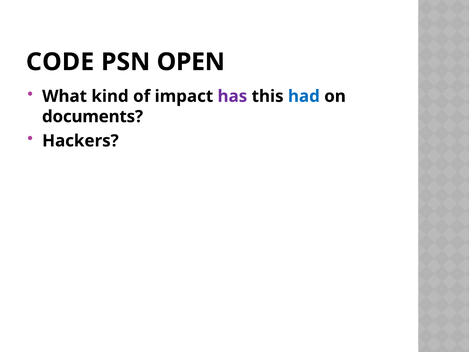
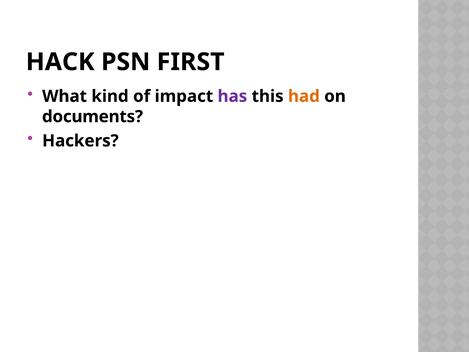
CODE: CODE -> HACK
OPEN: OPEN -> FIRST
had colour: blue -> orange
